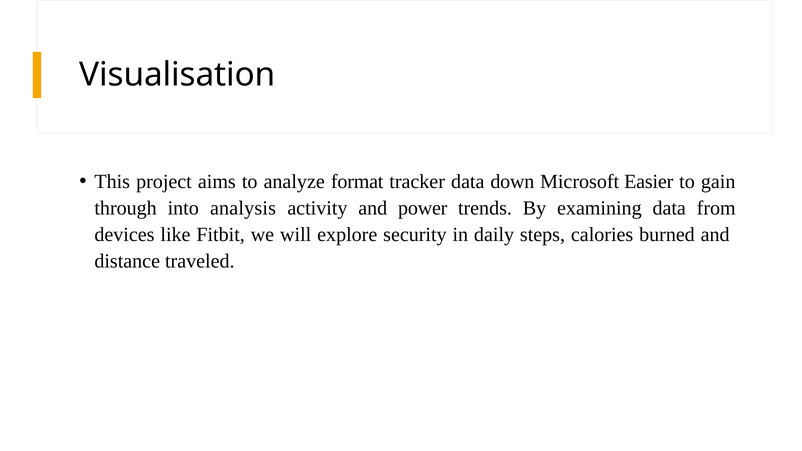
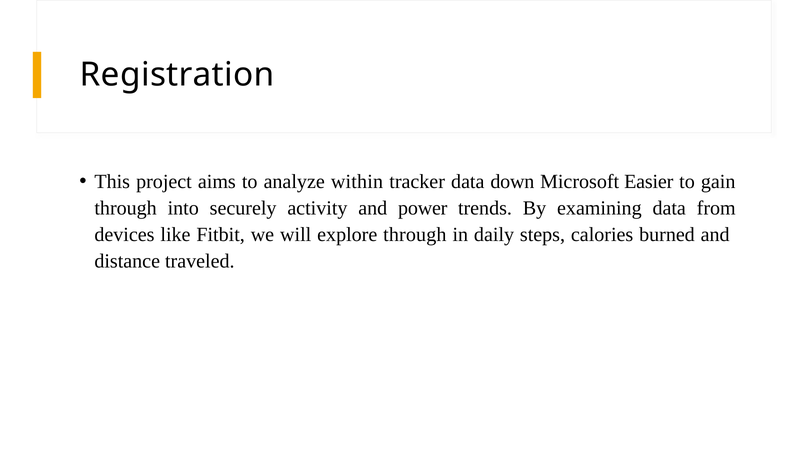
Visualisation: Visualisation -> Registration
format: format -> within
analysis: analysis -> securely
explore security: security -> through
